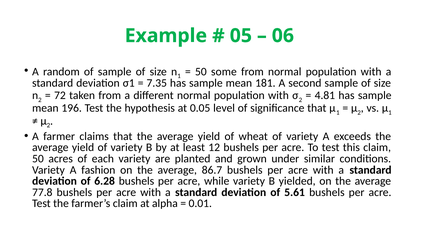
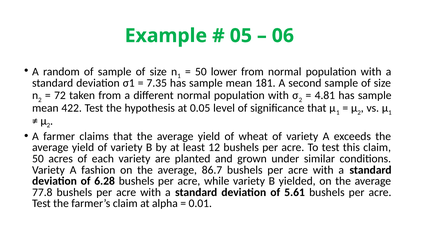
some: some -> lower
196: 196 -> 422
